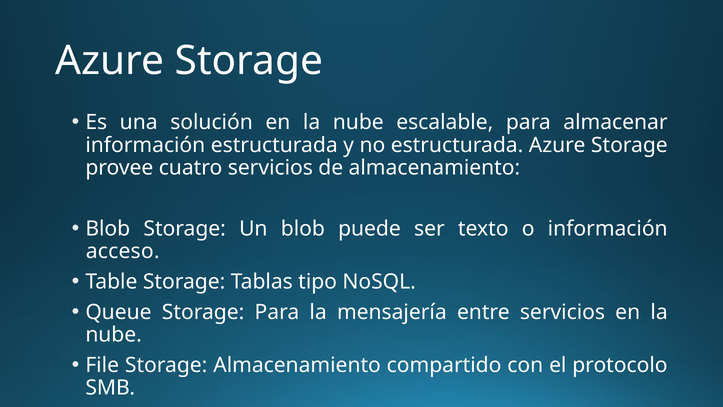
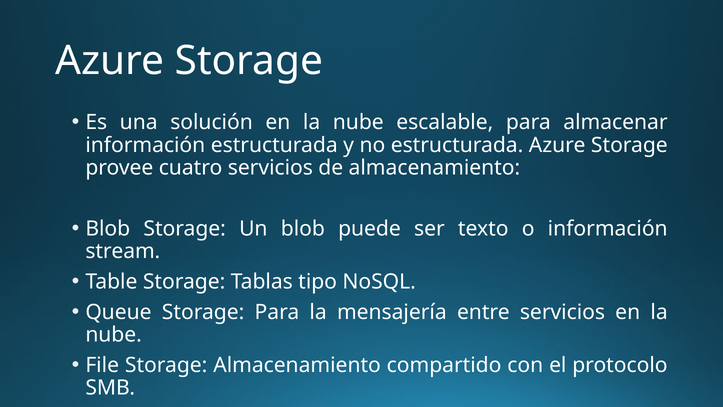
acceso: acceso -> stream
